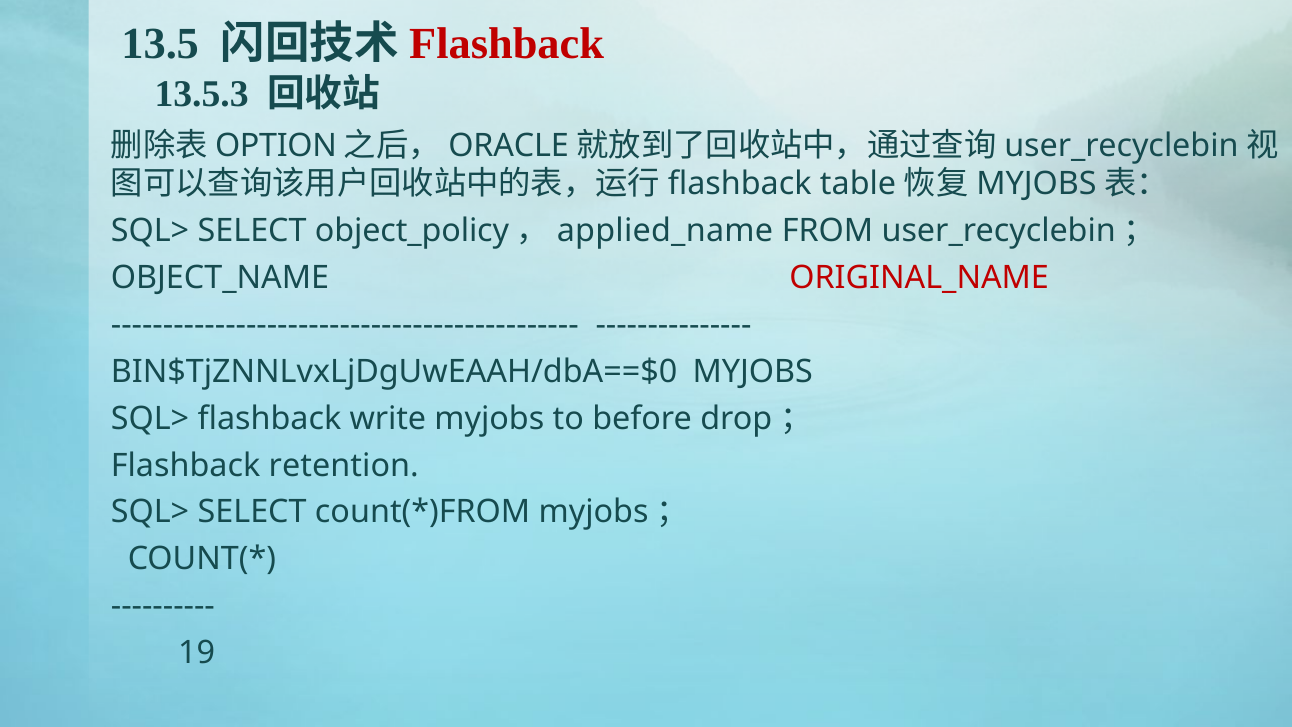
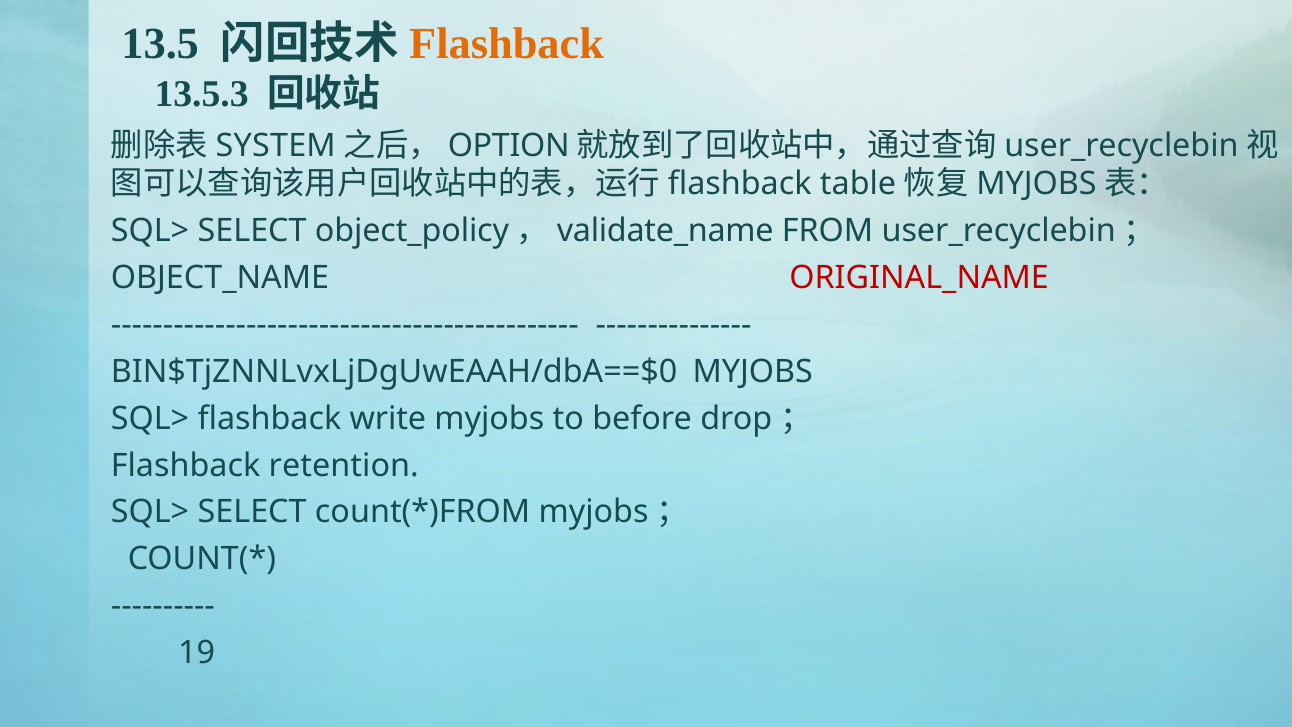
Flashback at (507, 44) colour: red -> orange
OPTION: OPTION -> SYSTEM
ORACLE: ORACLE -> OPTION
applied_name: applied_name -> validate_name
